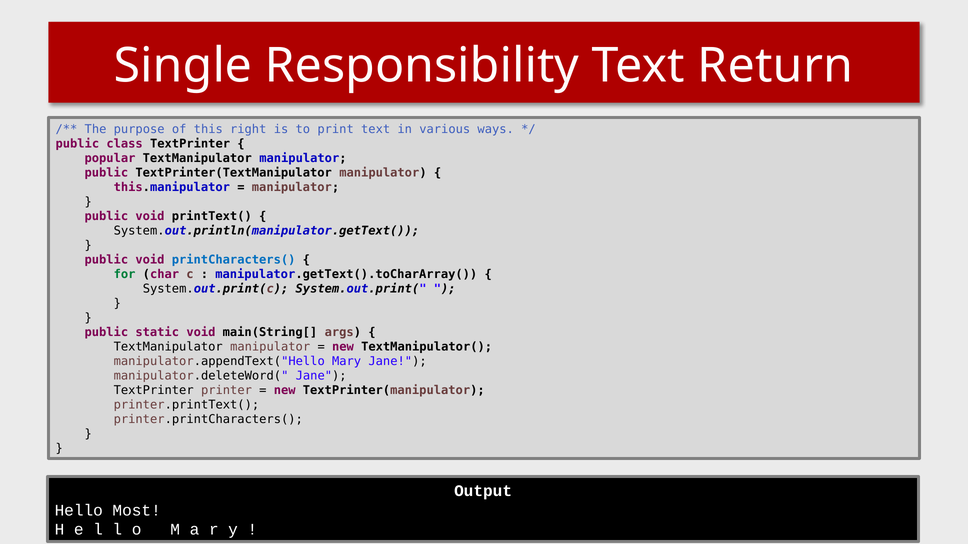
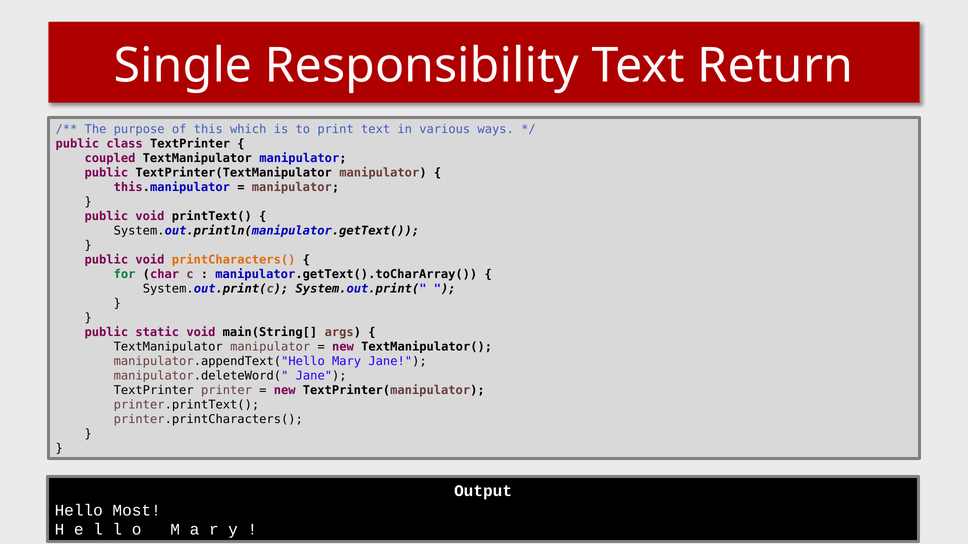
right: right -> which
popular: popular -> coupled
printCharacters( colour: blue -> orange
